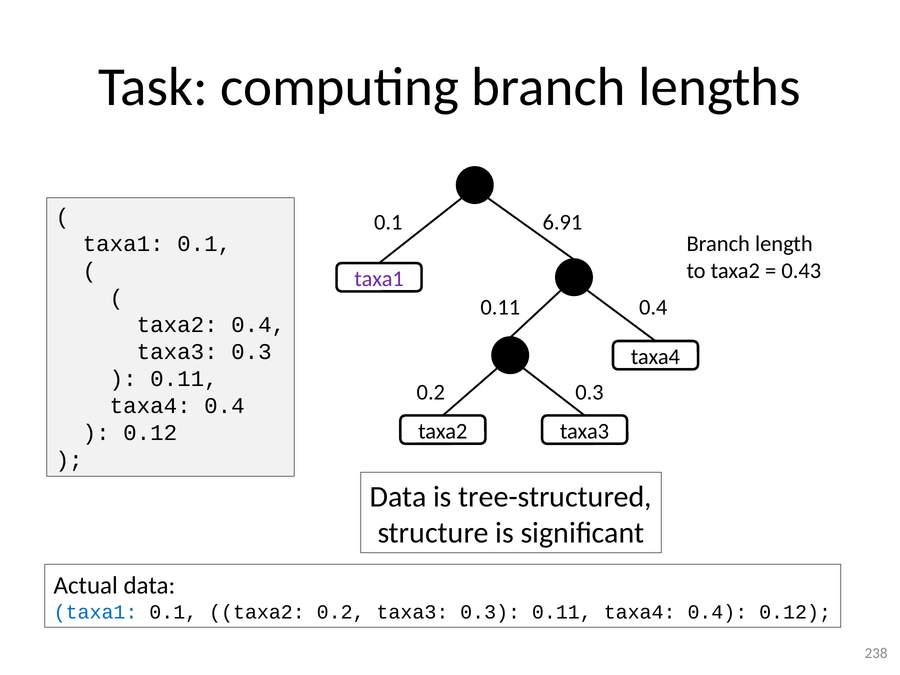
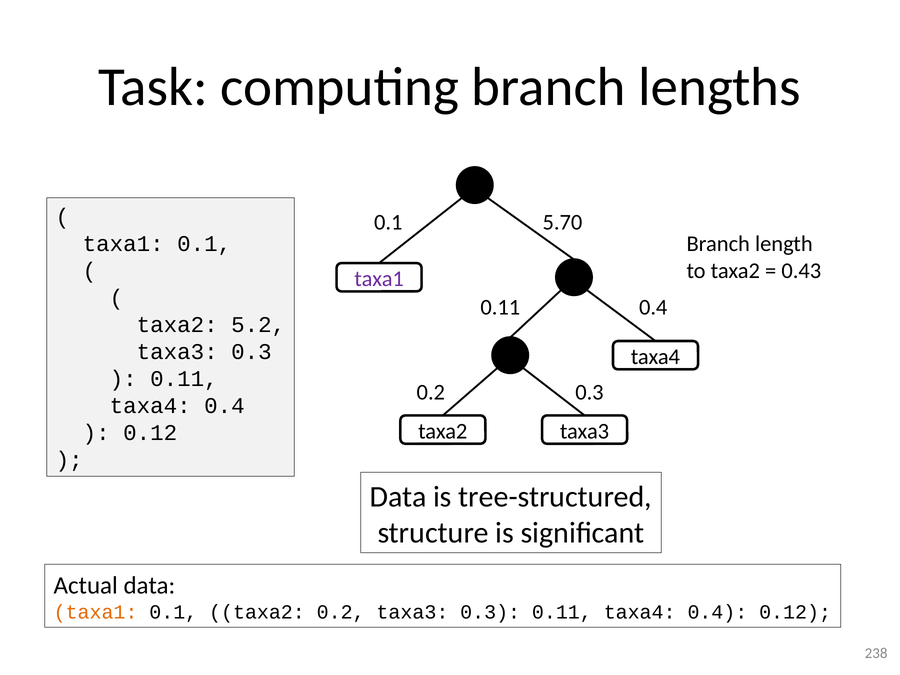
6.91: 6.91 -> 5.70
taxa2 0.4: 0.4 -> 5.2
taxa1 at (96, 612) colour: blue -> orange
